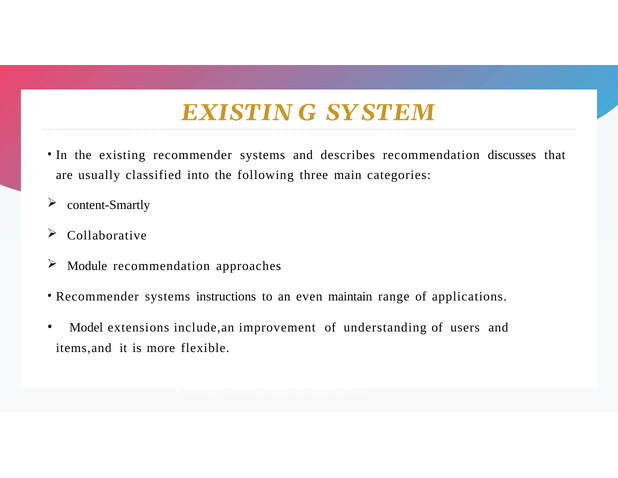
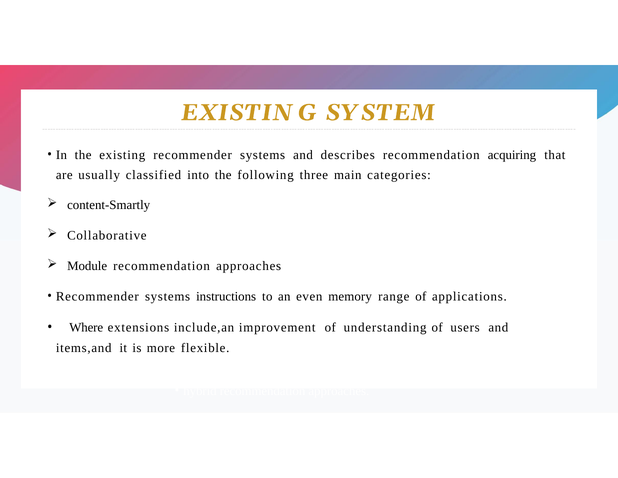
discusses: discusses -> acquiring
maintain: maintain -> memory
Model: Model -> Where
